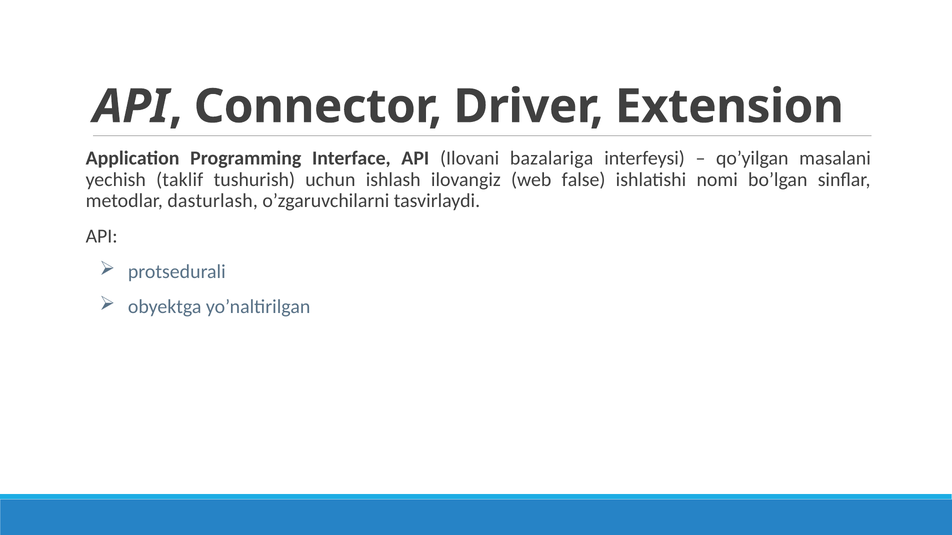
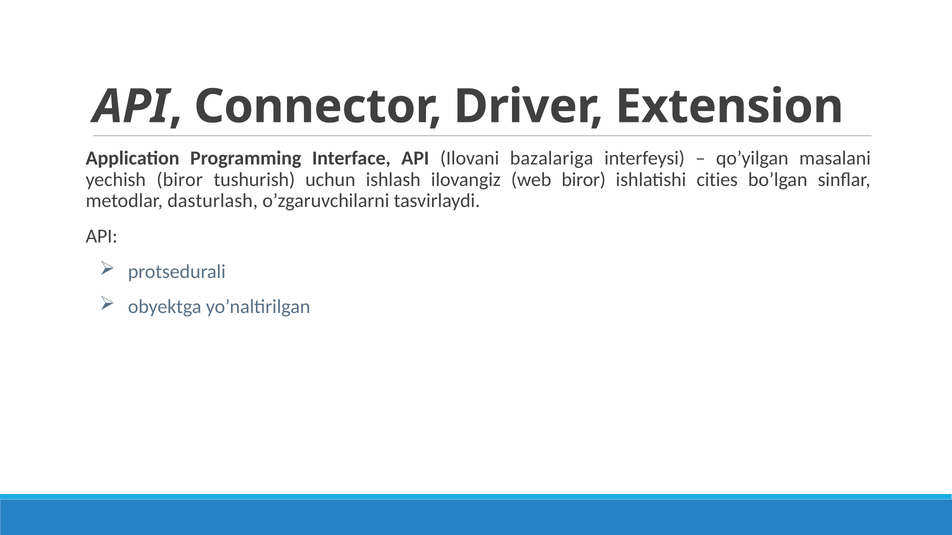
yechish taklif: taklif -> biror
web false: false -> biror
nomi: nomi -> cities
